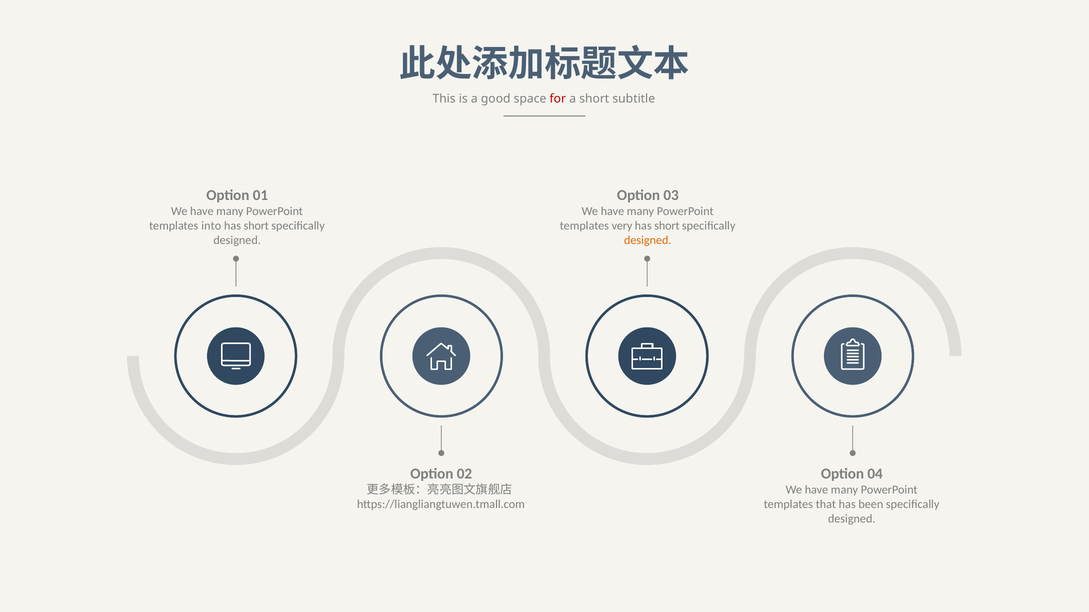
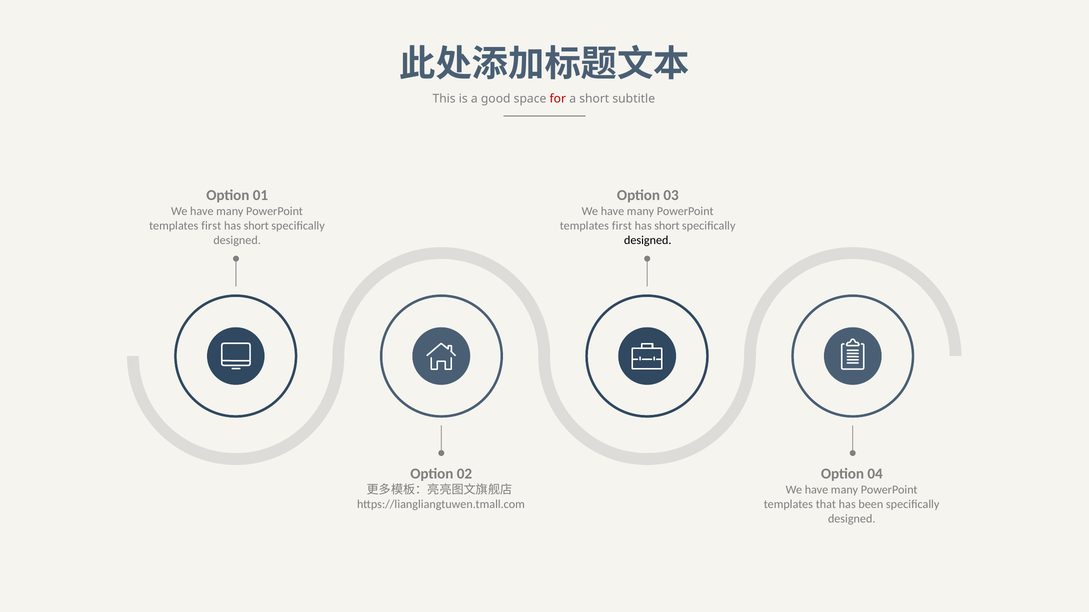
into at (211, 226): into -> first
very at (622, 226): very -> first
designed at (648, 240) colour: orange -> black
